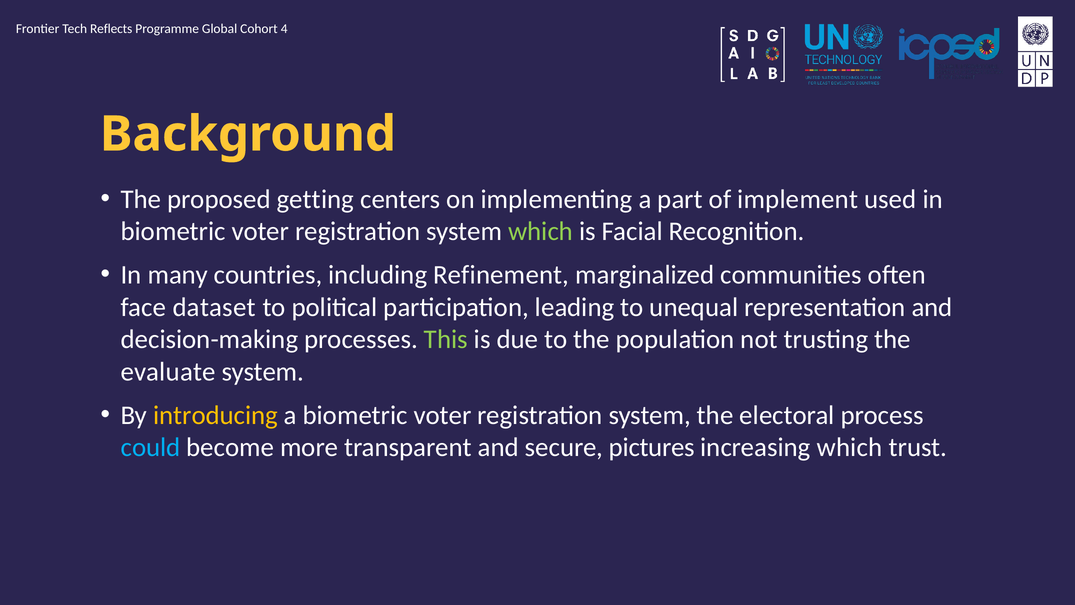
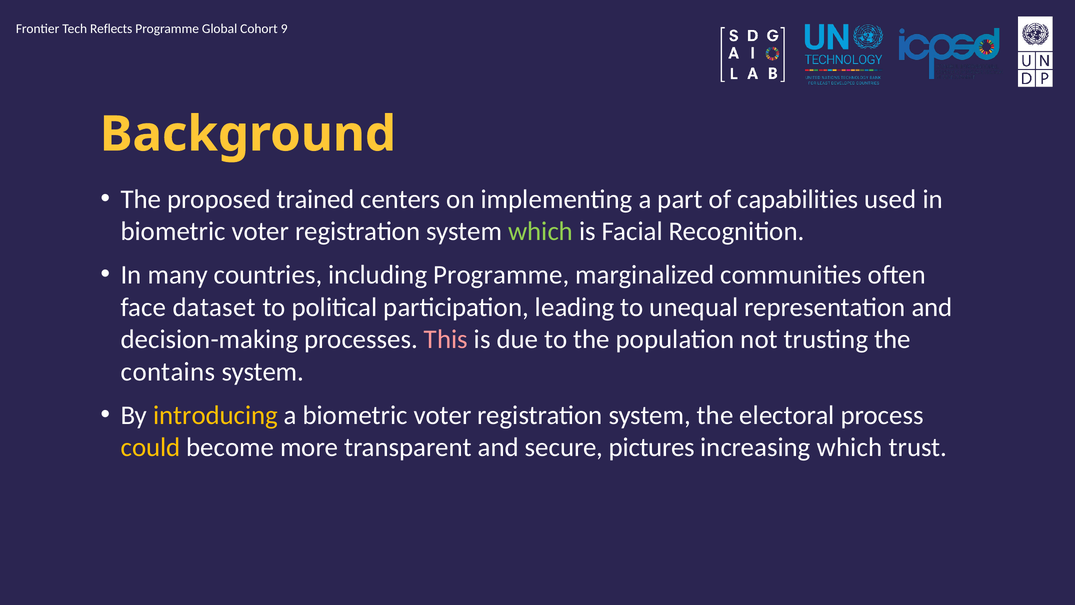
4: 4 -> 9
getting: getting -> trained
implement: implement -> capabilities
including Refinement: Refinement -> Programme
This colour: light green -> pink
evaluate: evaluate -> contains
could colour: light blue -> yellow
